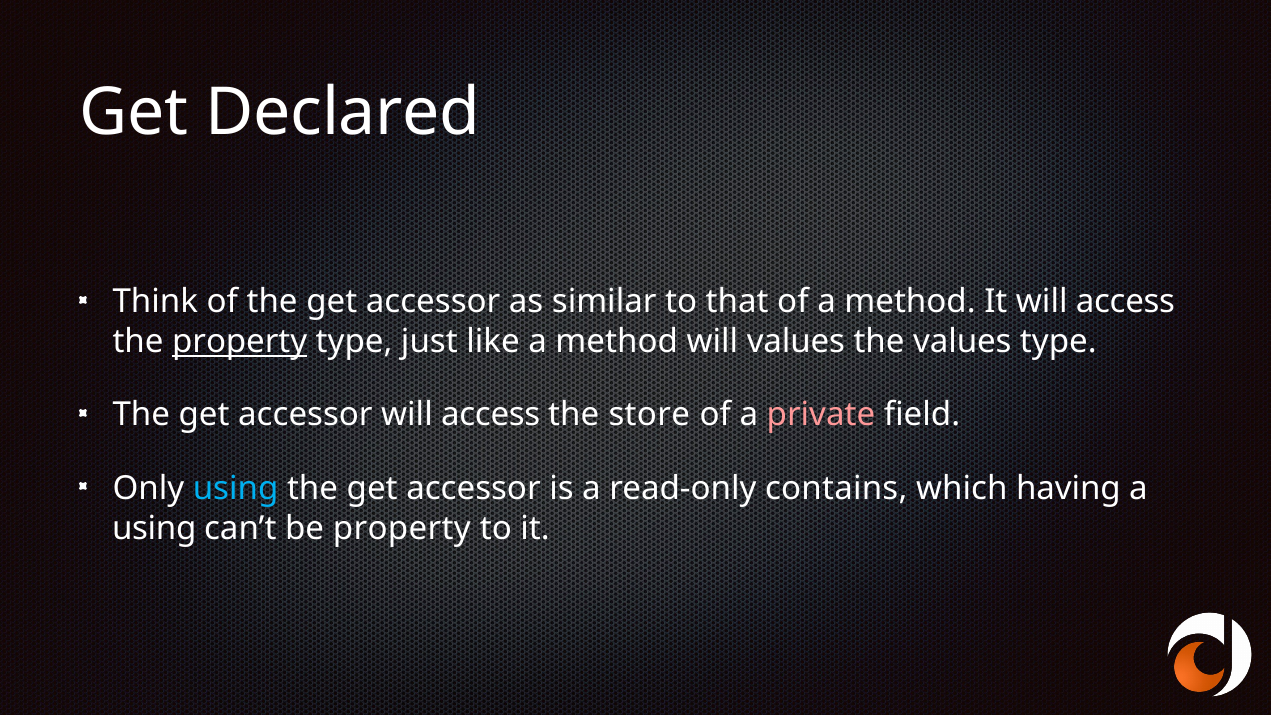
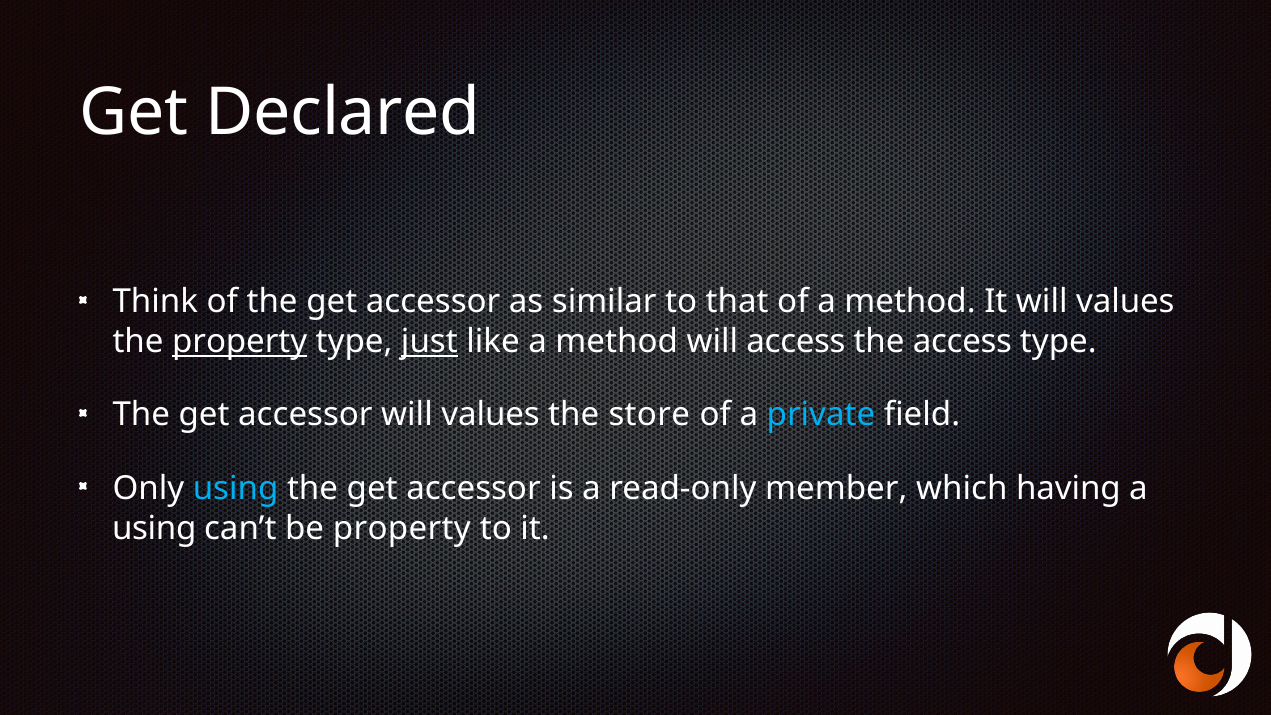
It will access: access -> values
just underline: none -> present
will values: values -> access
the values: values -> access
accessor will access: access -> values
private colour: pink -> light blue
contains: contains -> member
